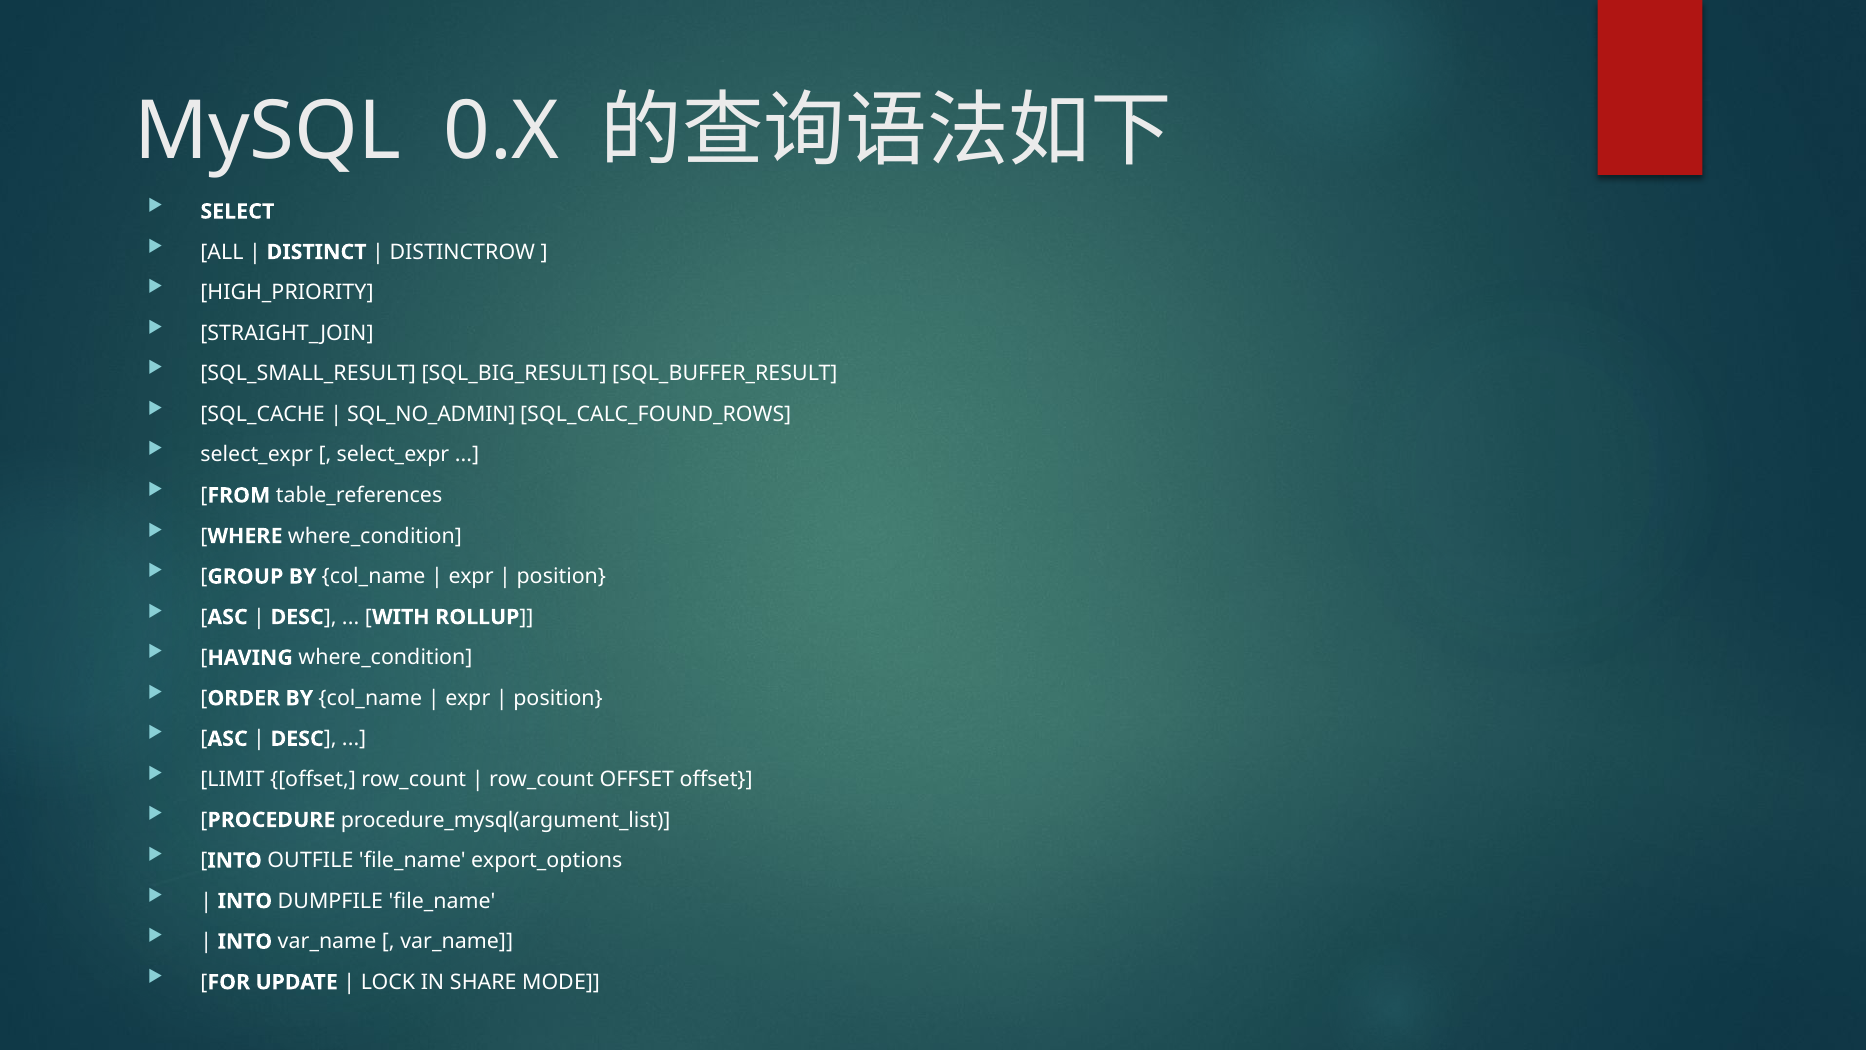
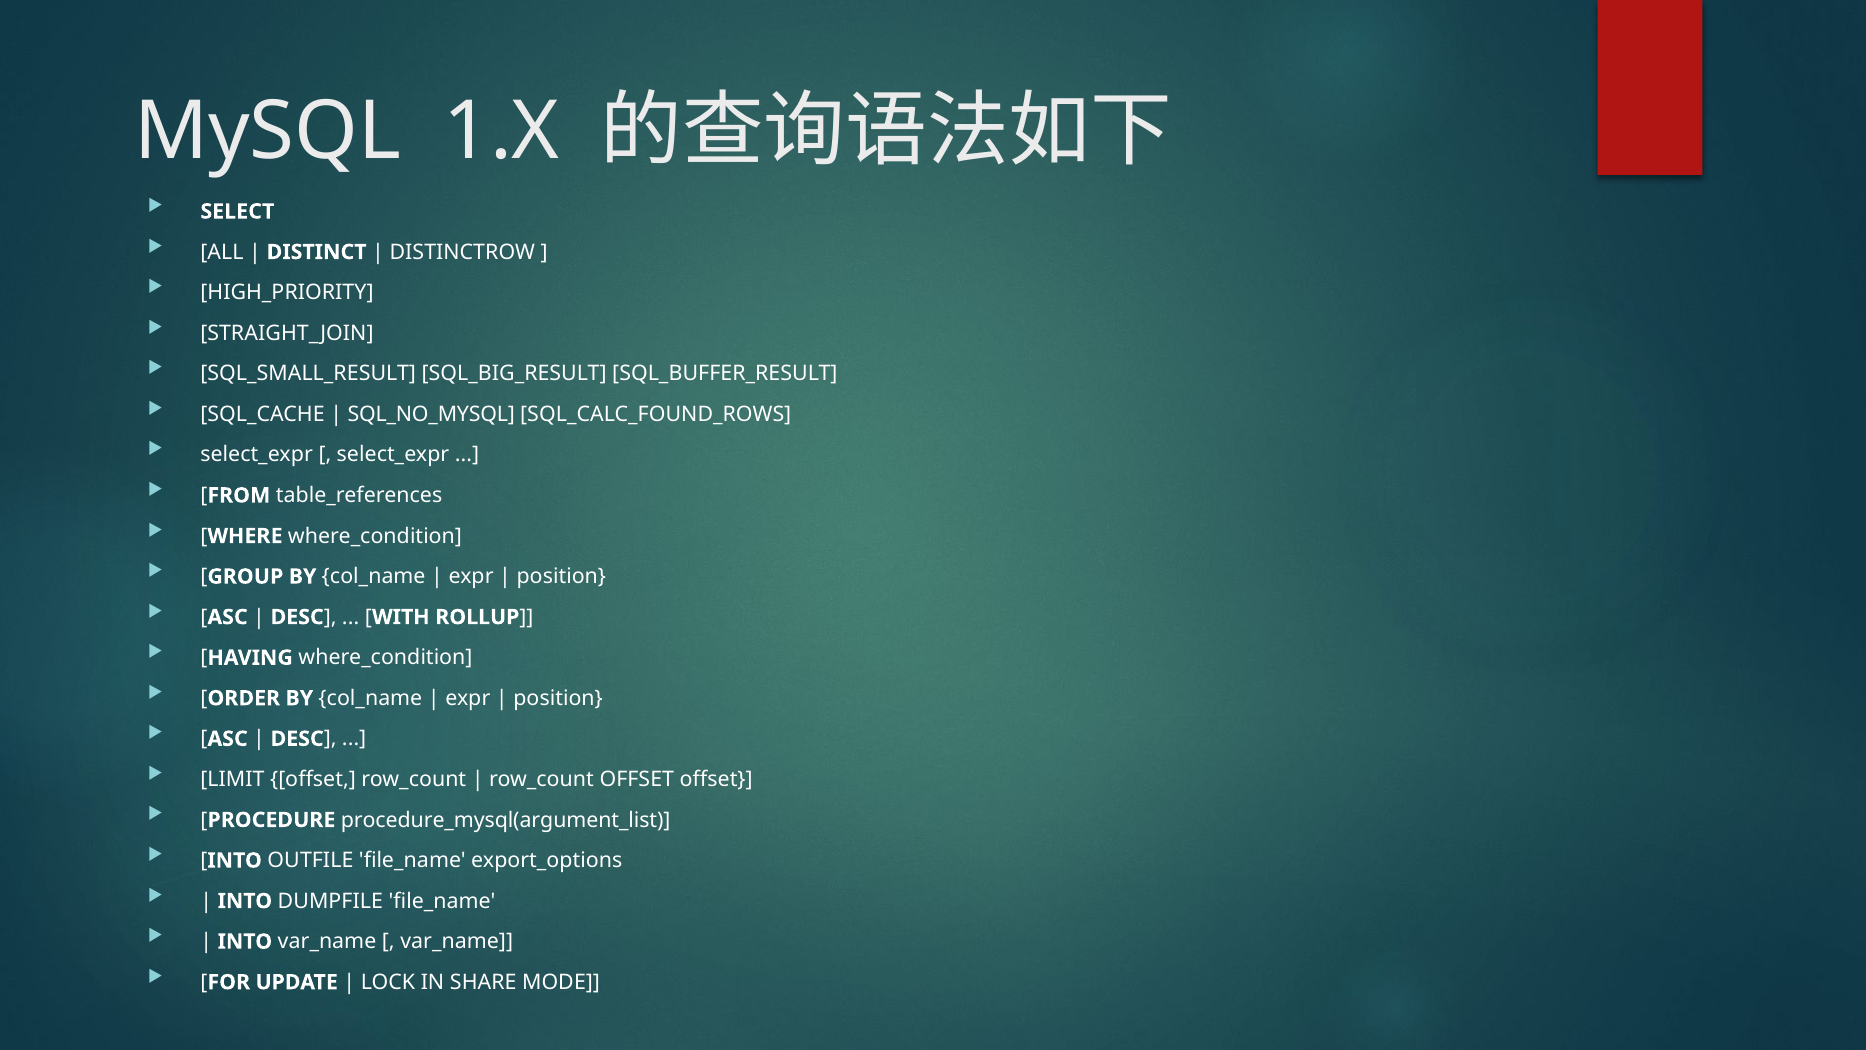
0.X: 0.X -> 1.X
SQL_NO_ADMIN: SQL_NO_ADMIN -> SQL_NO_MYSQL
